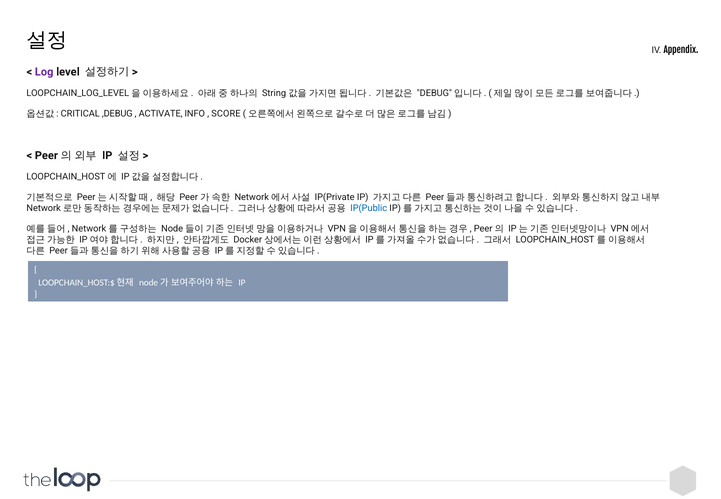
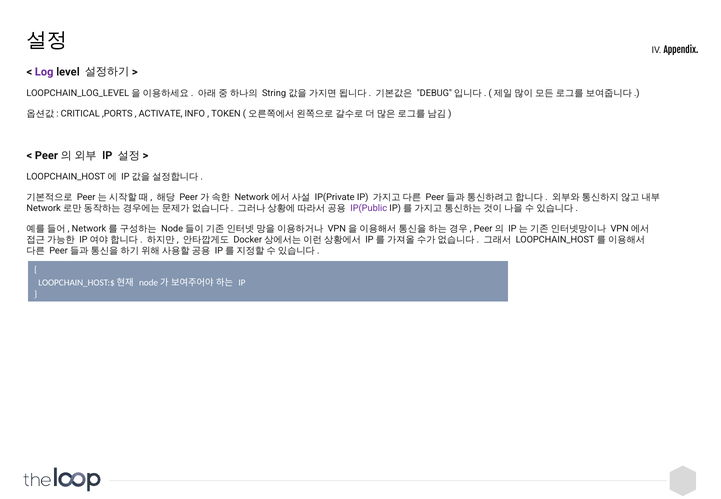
,DEBUG: ,DEBUG -> ,PORTS
SCORE: SCORE -> TOKEN
IP(Public colour: blue -> purple
